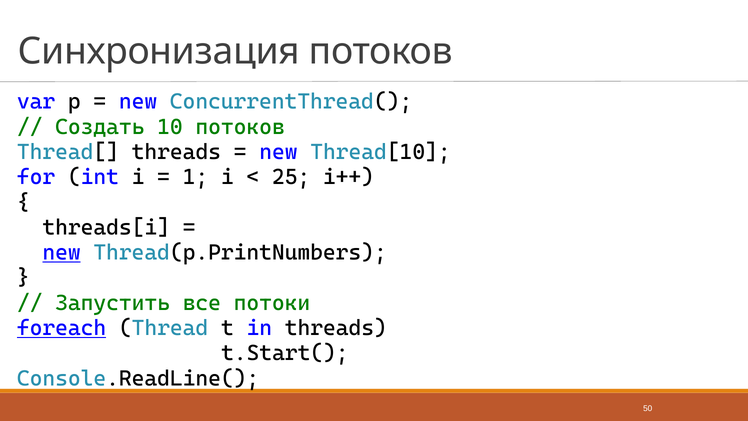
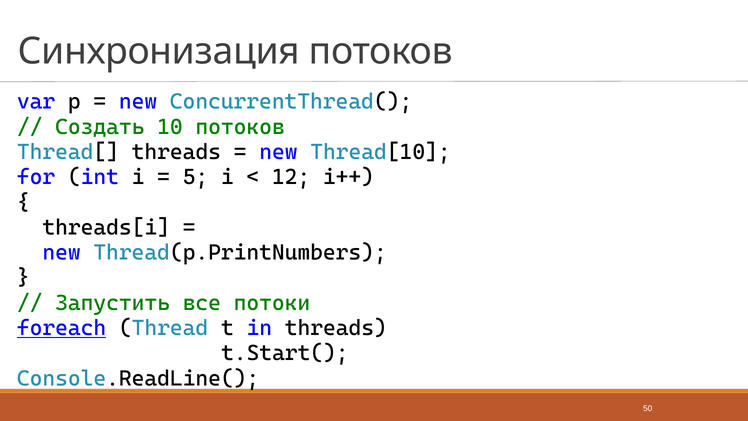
1: 1 -> 5
25: 25 -> 12
new at (62, 252) underline: present -> none
